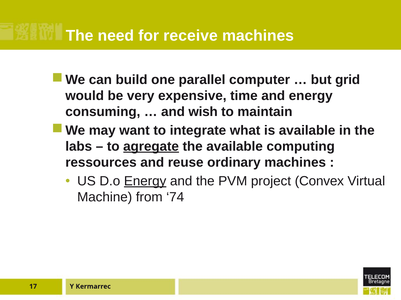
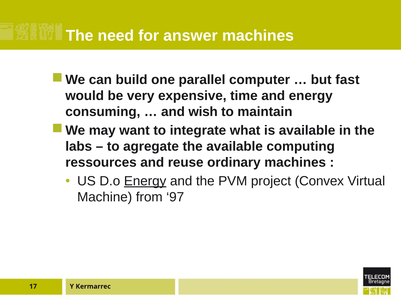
receive: receive -> answer
grid: grid -> fast
agregate underline: present -> none
74: 74 -> 97
